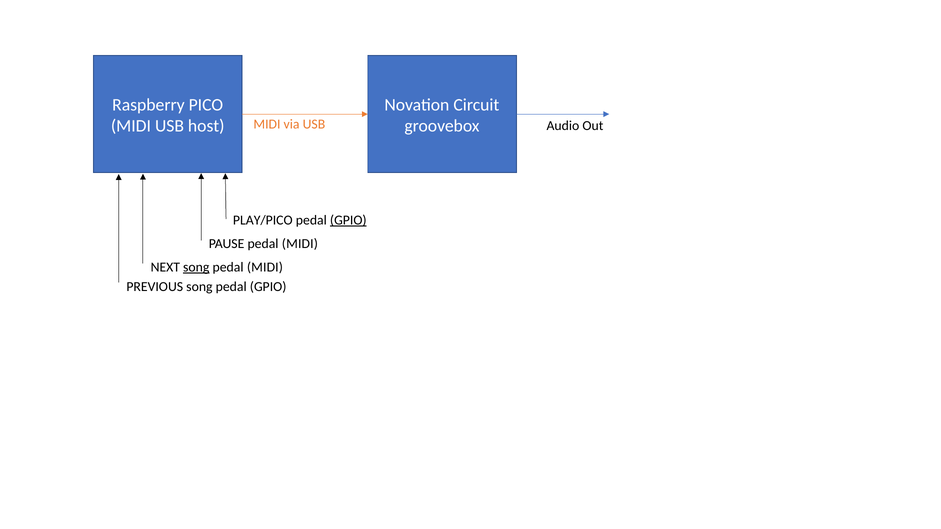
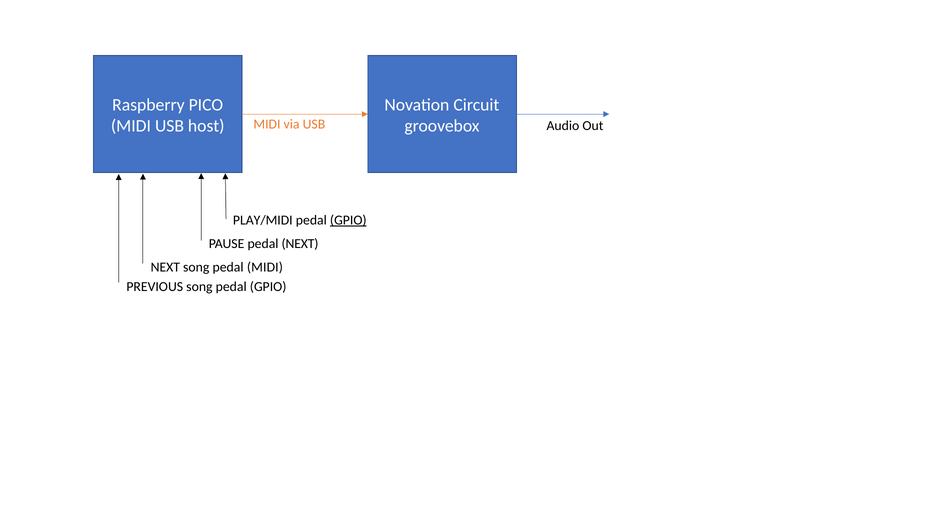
PLAY/PICO: PLAY/PICO -> PLAY/MIDI
PAUSE pedal MIDI: MIDI -> NEXT
song at (196, 267) underline: present -> none
